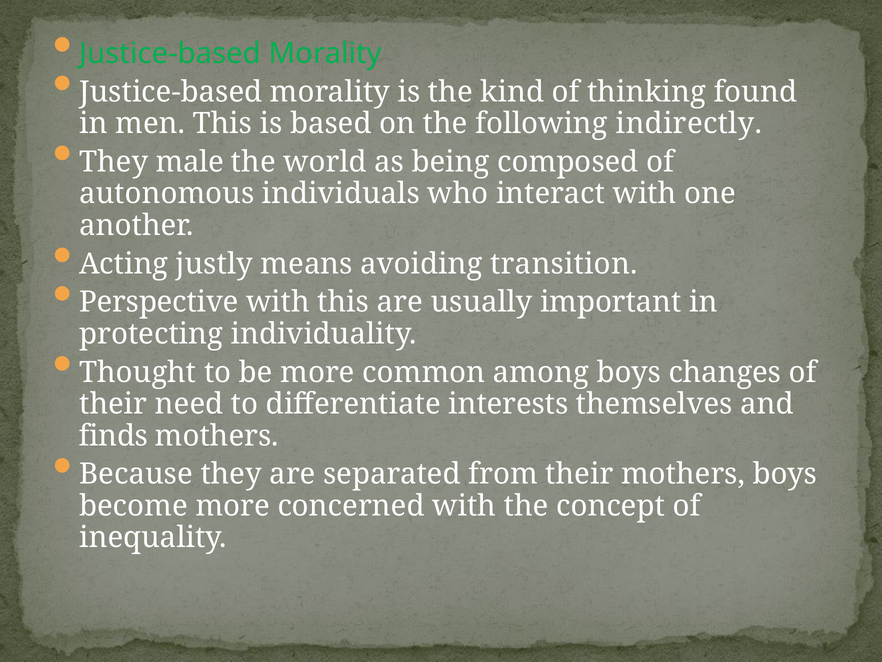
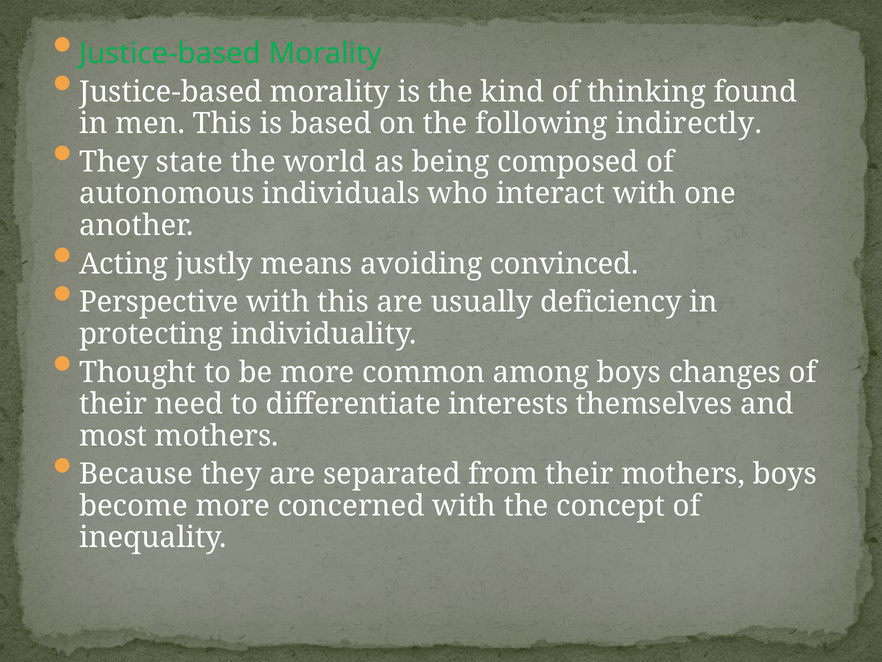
male: male -> state
transition: transition -> convinced
important: important -> deficiency
finds: finds -> most
